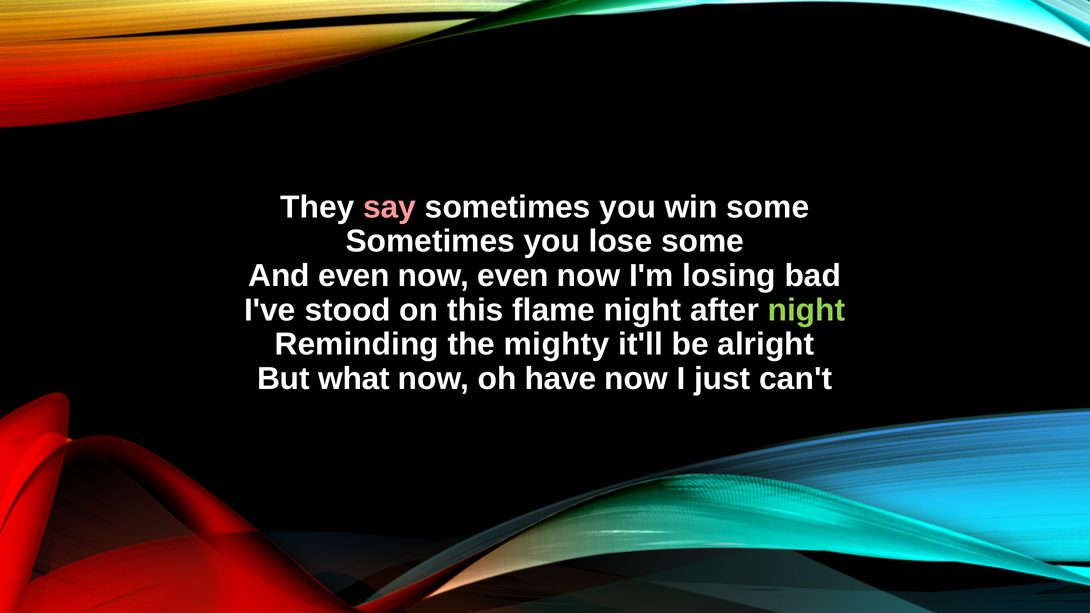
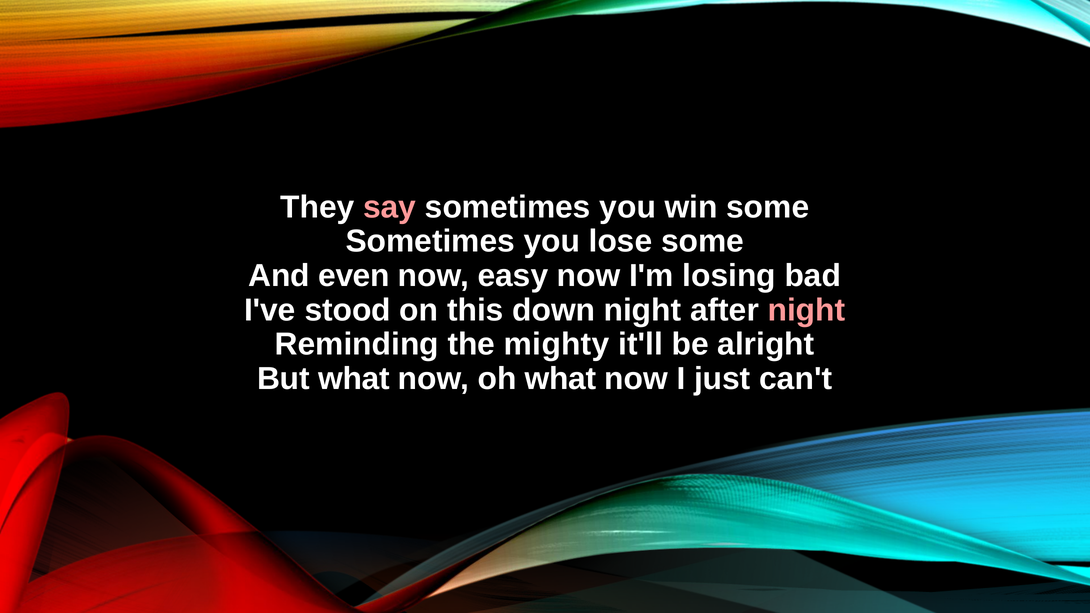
now even: even -> easy
flame: flame -> down
night at (806, 310) colour: light green -> pink
oh have: have -> what
